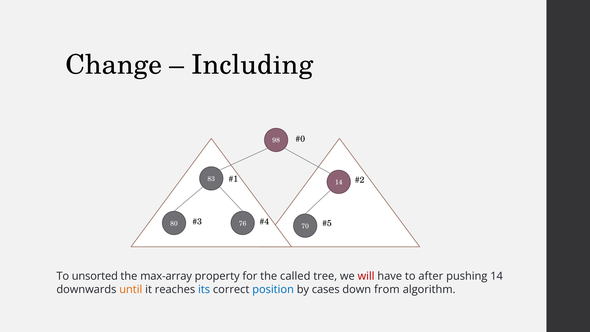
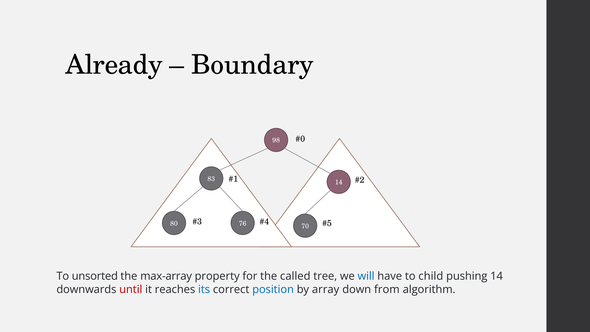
Change: Change -> Already
Including: Including -> Boundary
will colour: red -> blue
after: after -> child
until colour: orange -> red
cases: cases -> array
